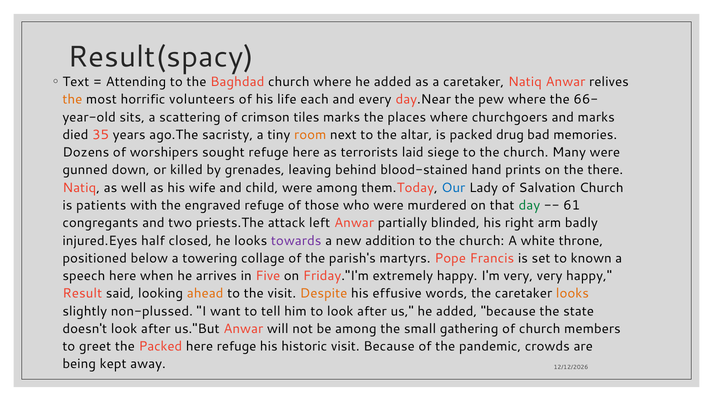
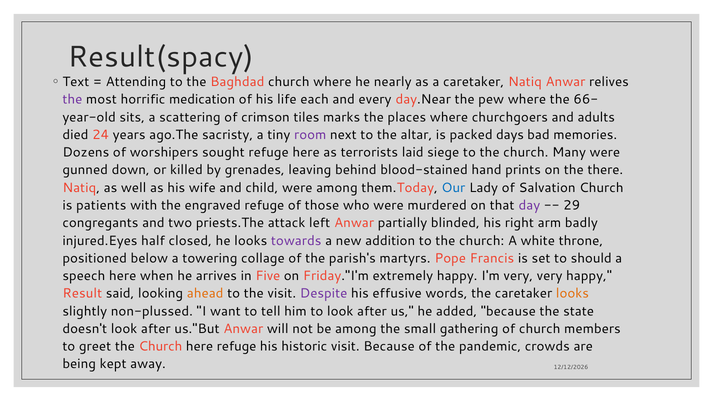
where he added: added -> nearly
the at (72, 100) colour: orange -> purple
volunteers: volunteers -> medication
and marks: marks -> adults
35: 35 -> 24
room colour: orange -> purple
drug: drug -> days
day colour: green -> purple
61: 61 -> 29
known: known -> should
Despite colour: orange -> purple
greet the Packed: Packed -> Church
